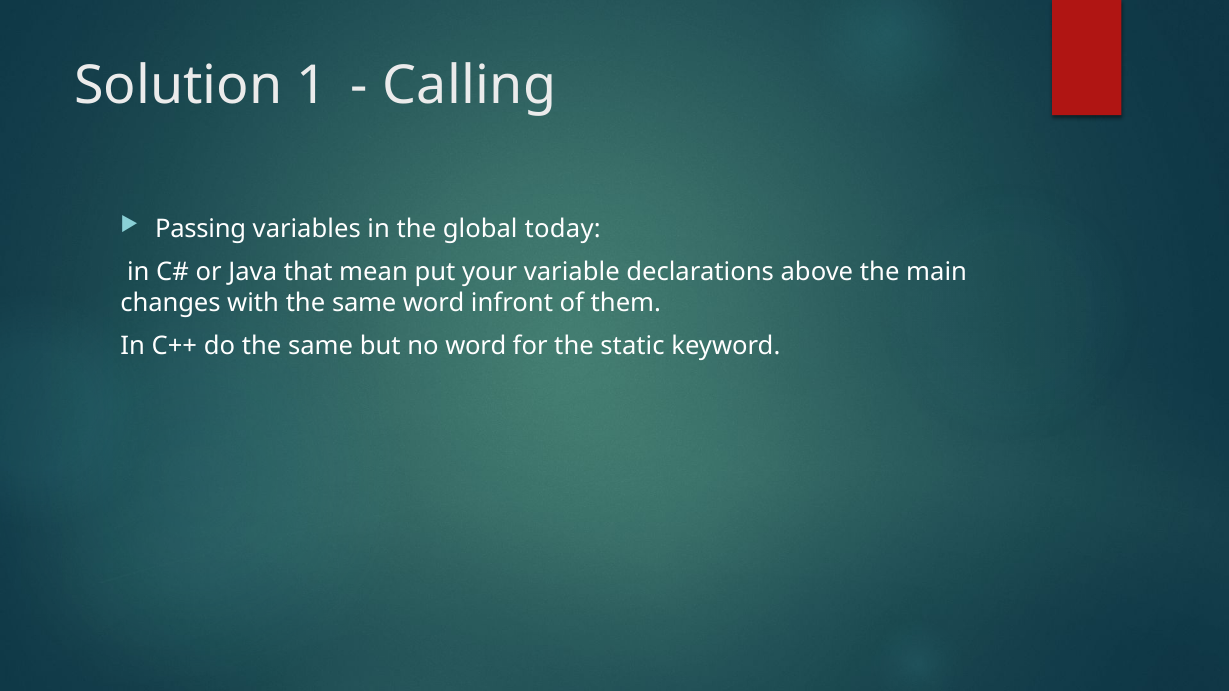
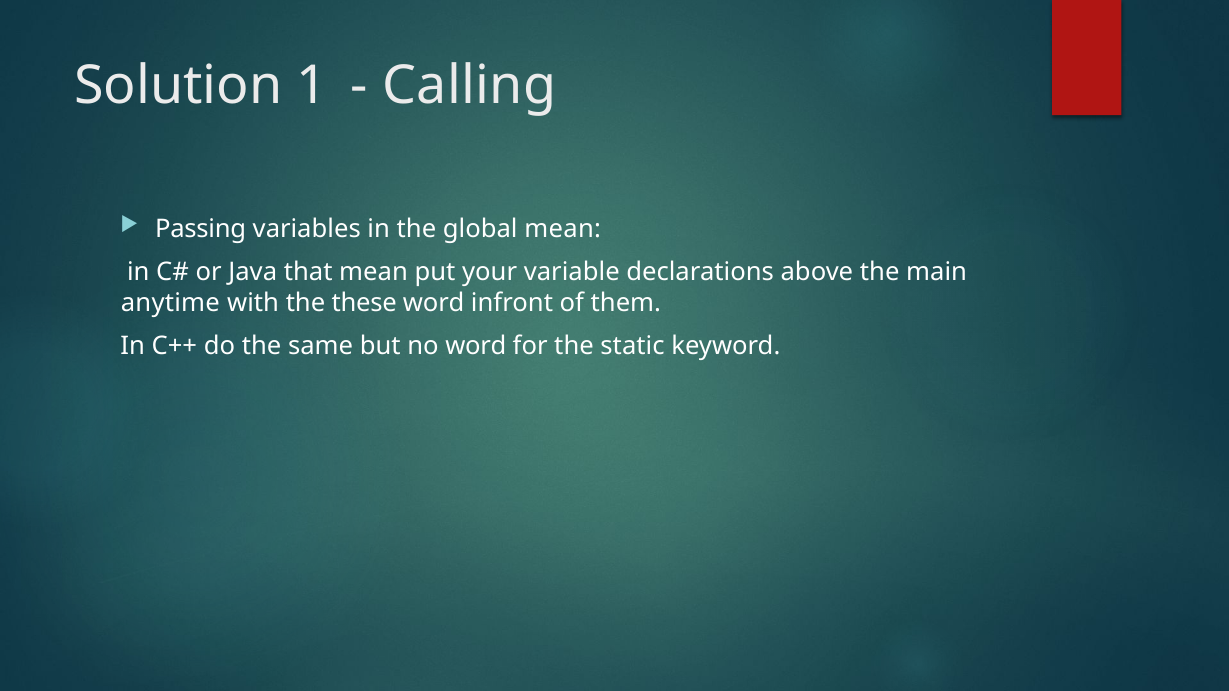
global today: today -> mean
changes: changes -> anytime
with the same: same -> these
